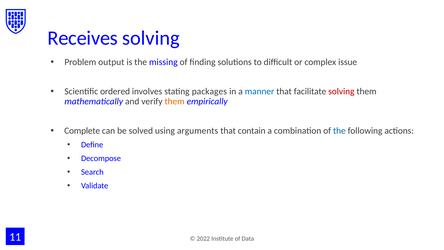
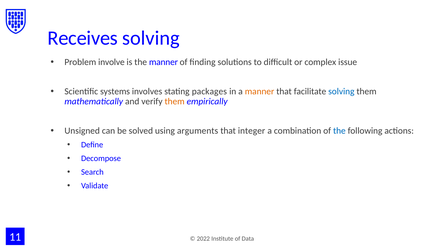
output: output -> involve
the missing: missing -> manner
ordered: ordered -> systems
manner at (260, 91) colour: blue -> orange
solving at (341, 91) colour: red -> blue
Complete: Complete -> Unsigned
contain: contain -> integer
